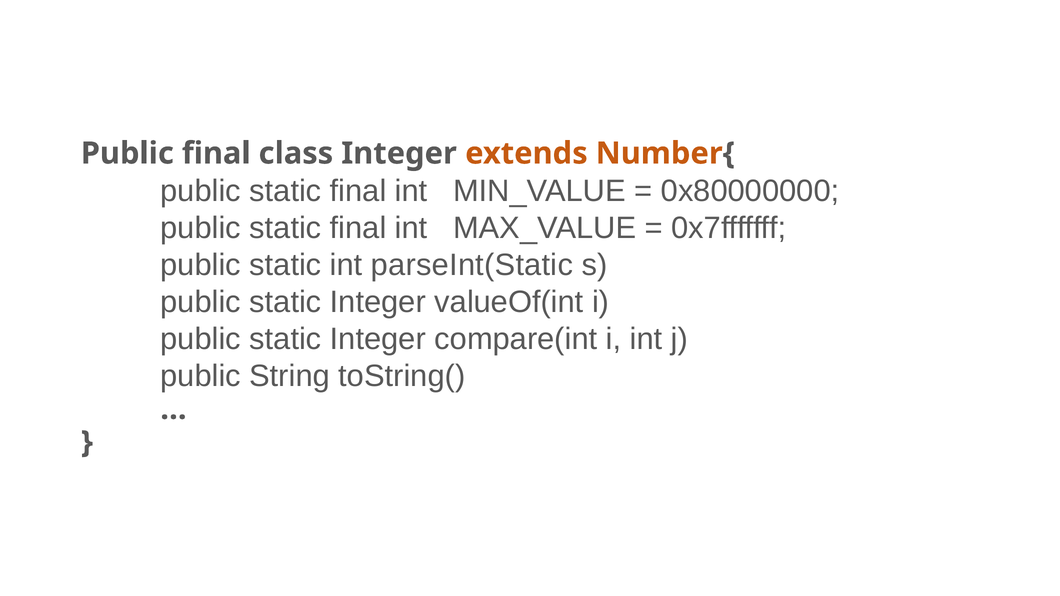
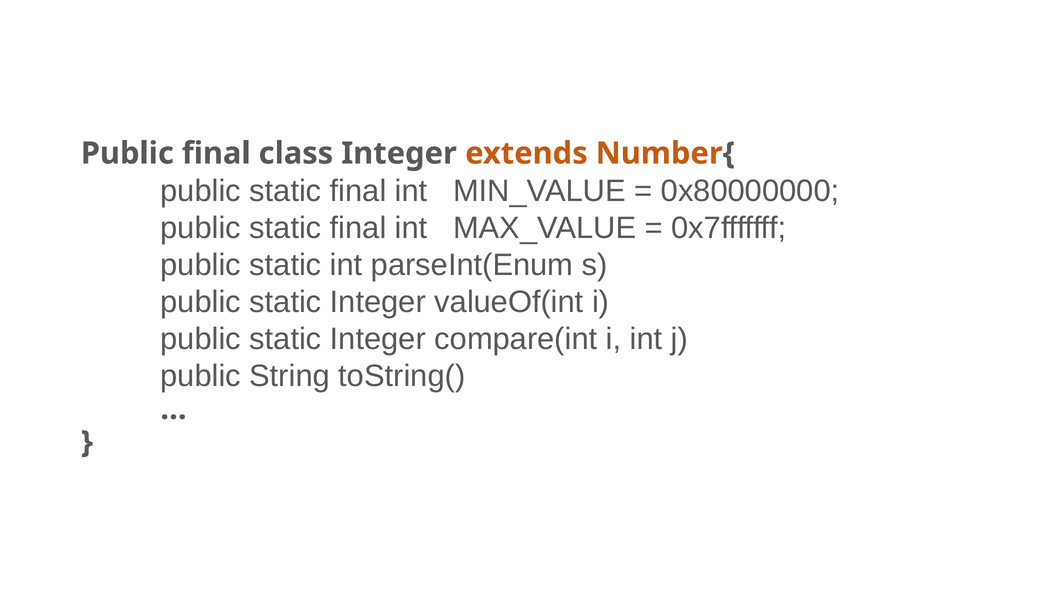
parseInt(Static: parseInt(Static -> parseInt(Enum
